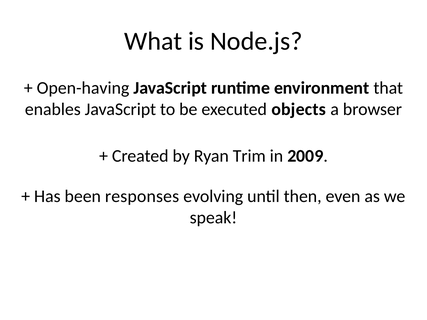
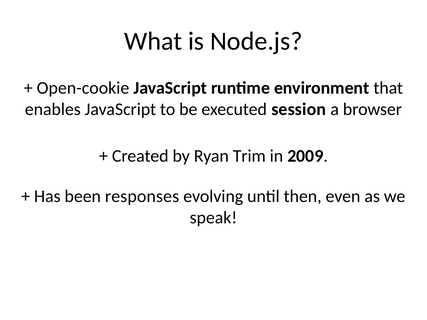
Open-having: Open-having -> Open-cookie
objects: objects -> session
